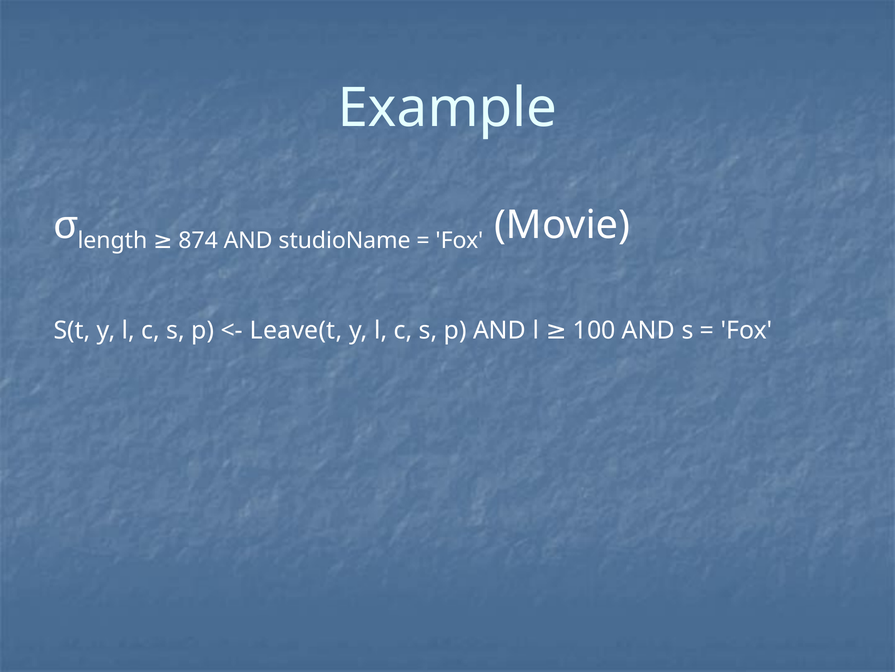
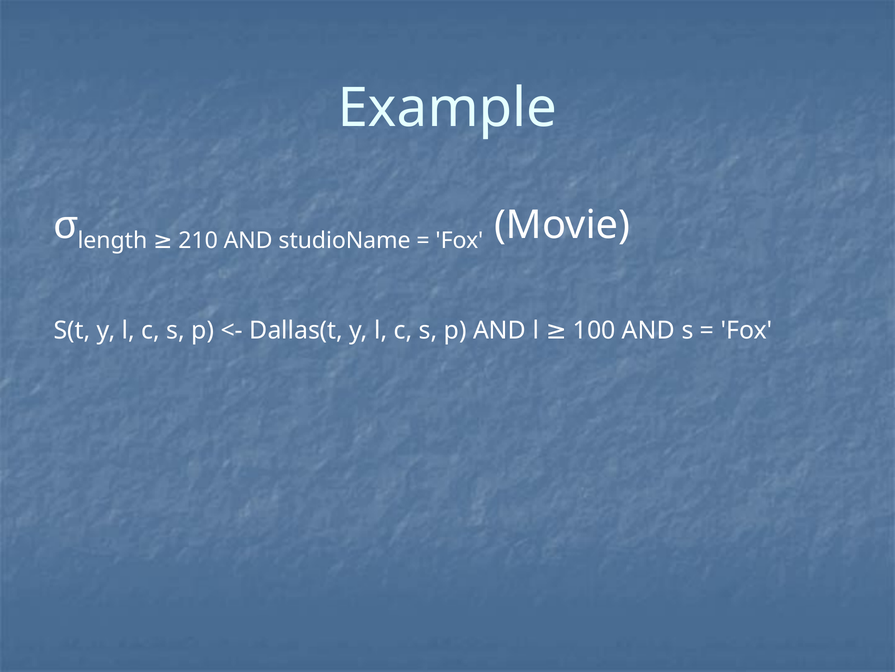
874: 874 -> 210
Leave(t: Leave(t -> Dallas(t
